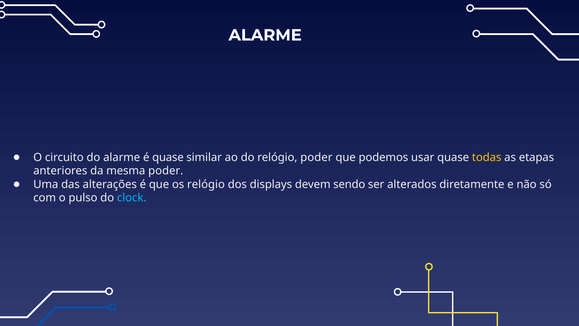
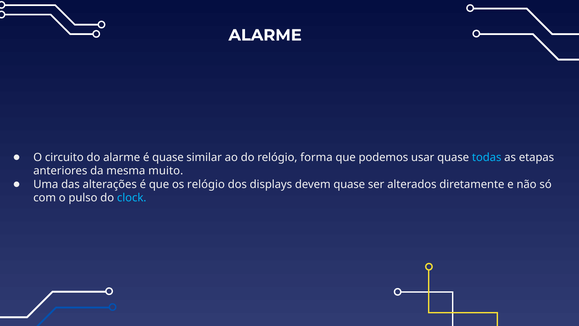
relógio poder: poder -> forma
todas colour: yellow -> light blue
mesma poder: poder -> muito
devem sendo: sendo -> quase
